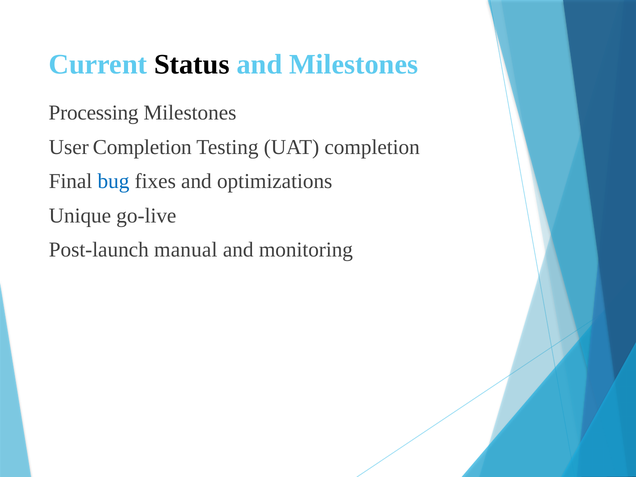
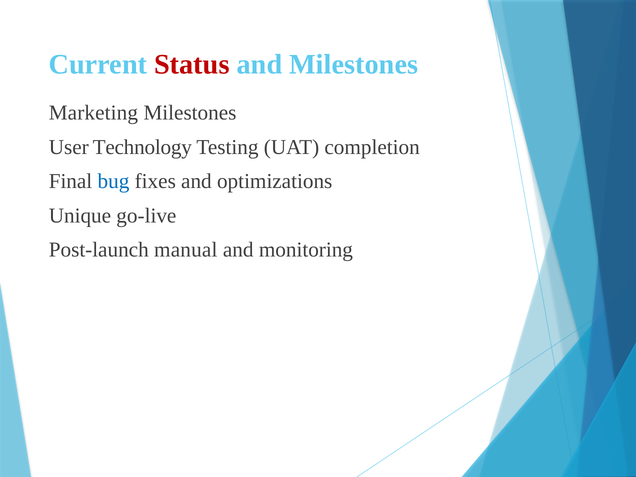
Status colour: black -> red
Processing: Processing -> Marketing
User Completion: Completion -> Technology
